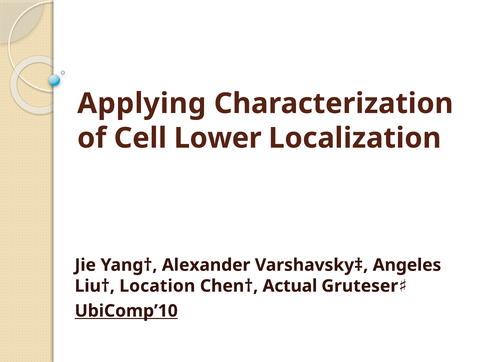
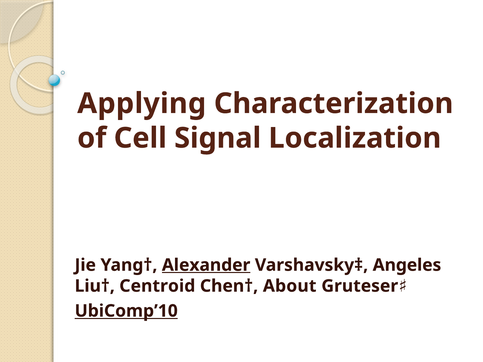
Lower: Lower -> Signal
Alexander underline: none -> present
Location: Location -> Centroid
Actual: Actual -> About
